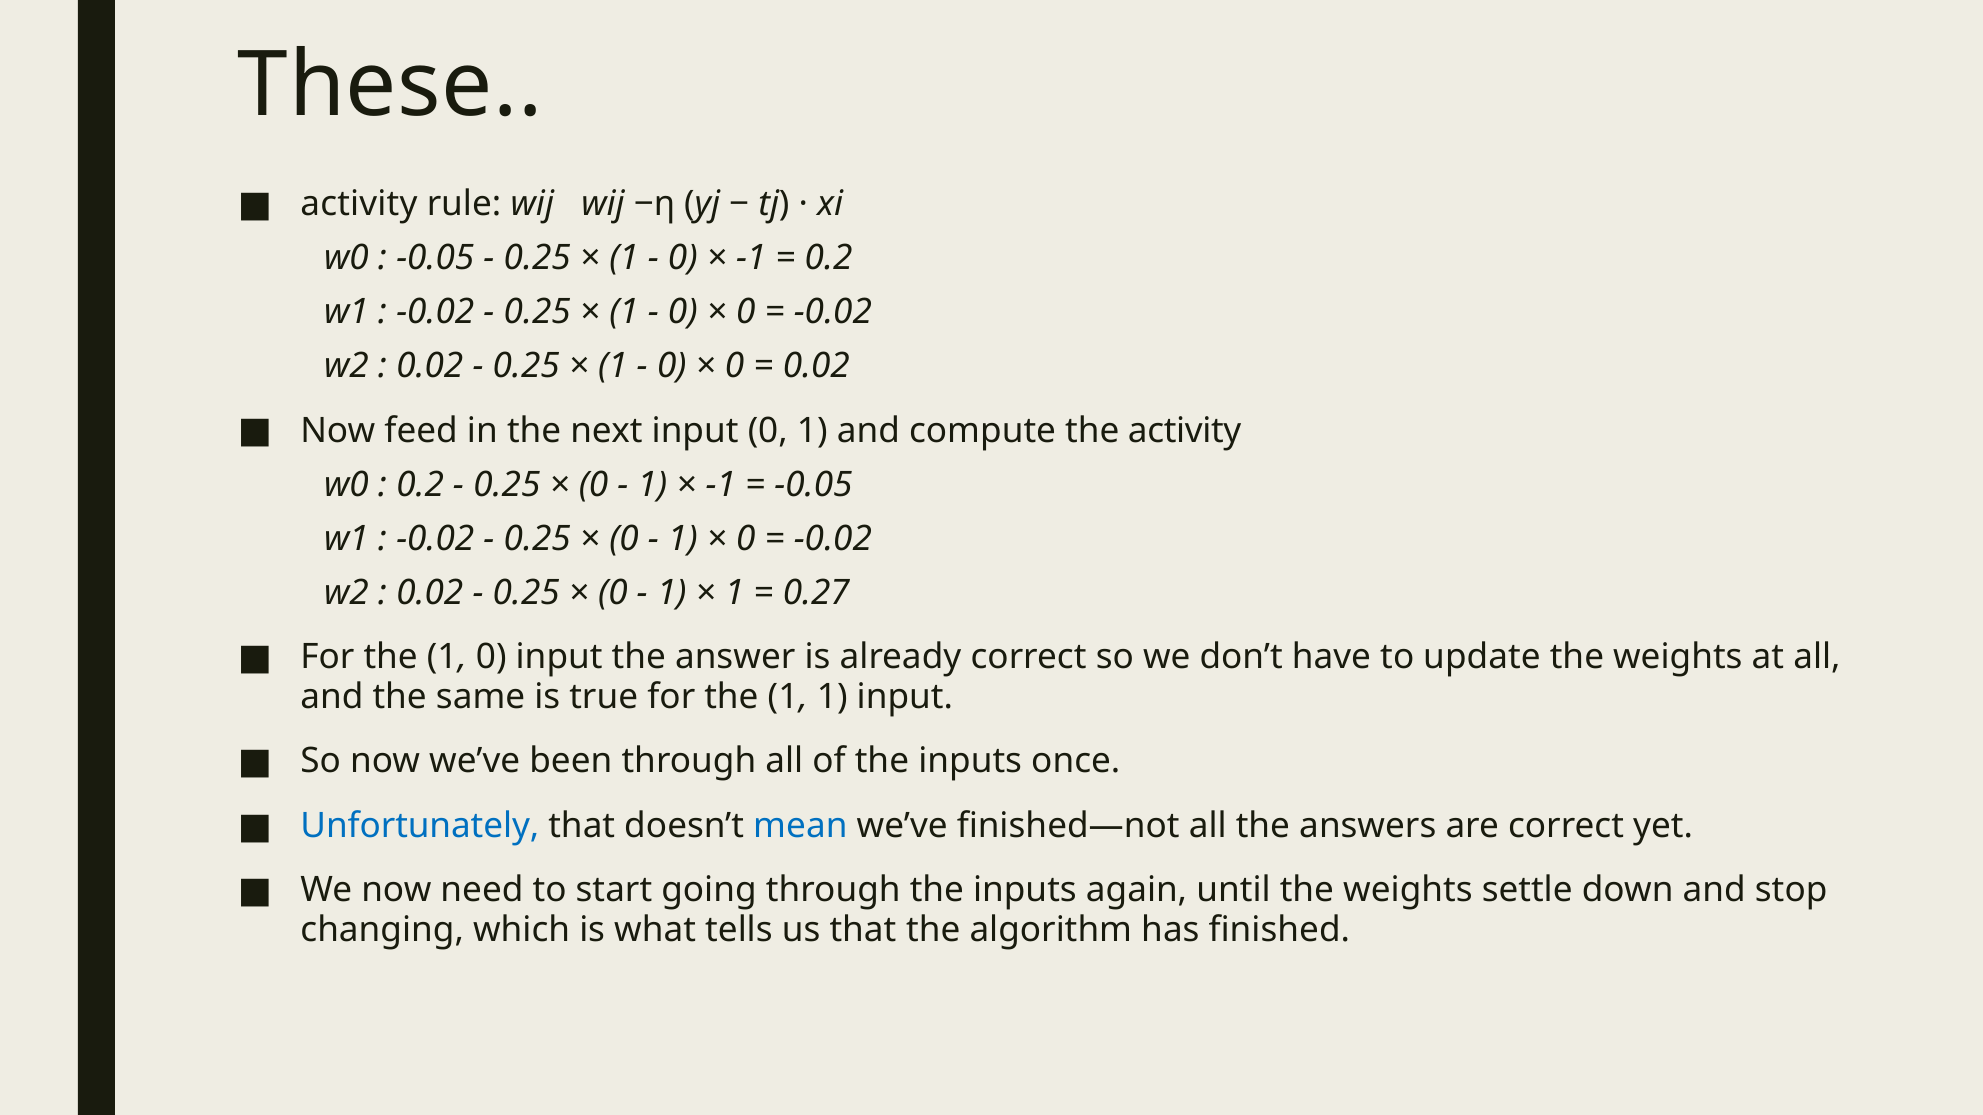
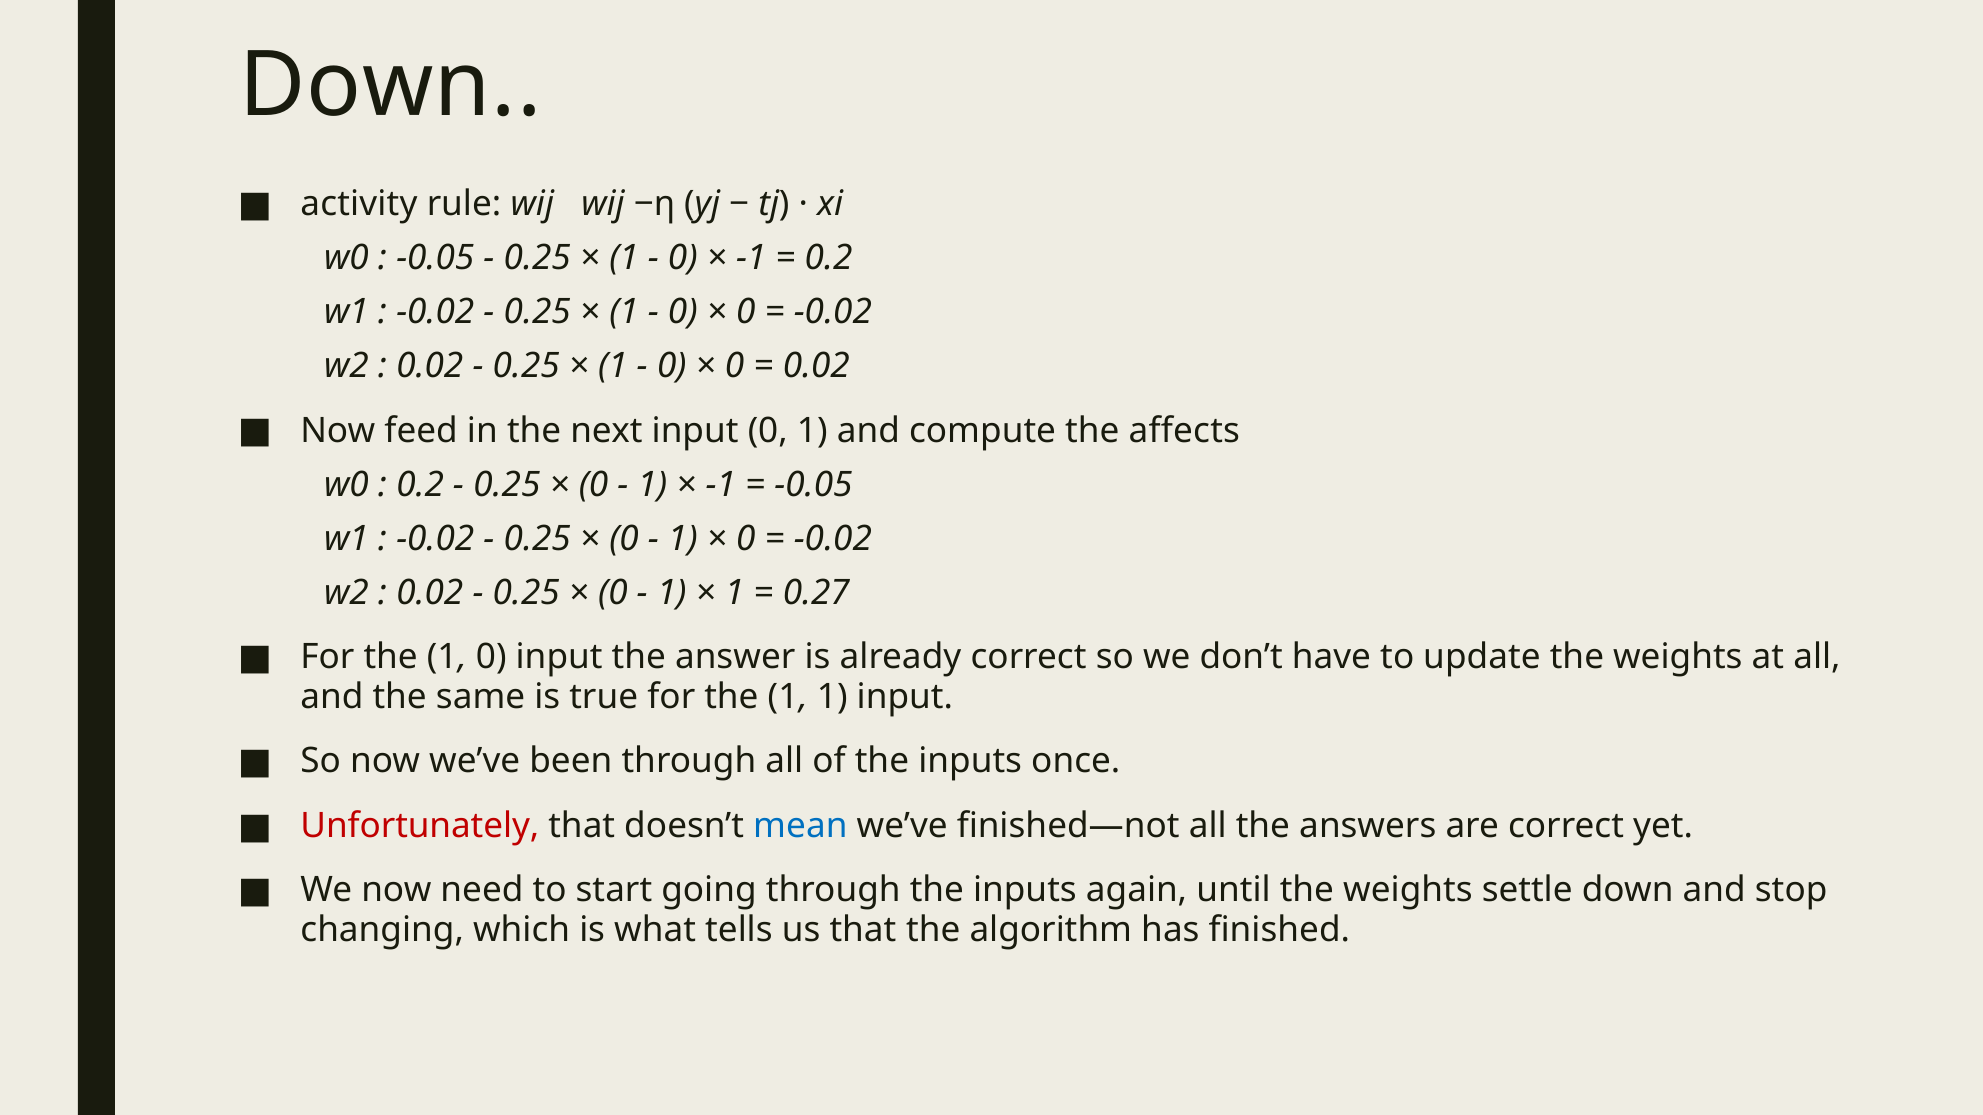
These at (391, 86): These -> Down
the activity: activity -> affects
Unfortunately colour: blue -> red
